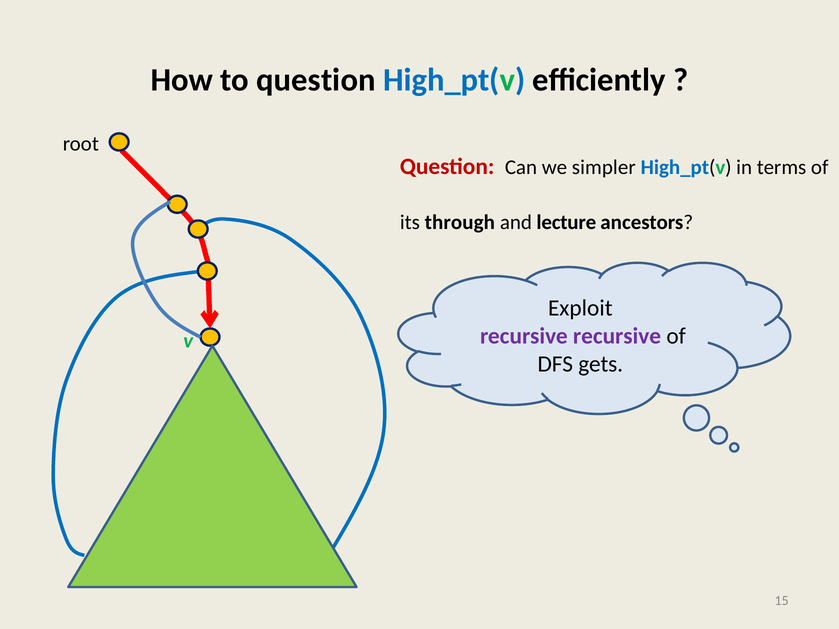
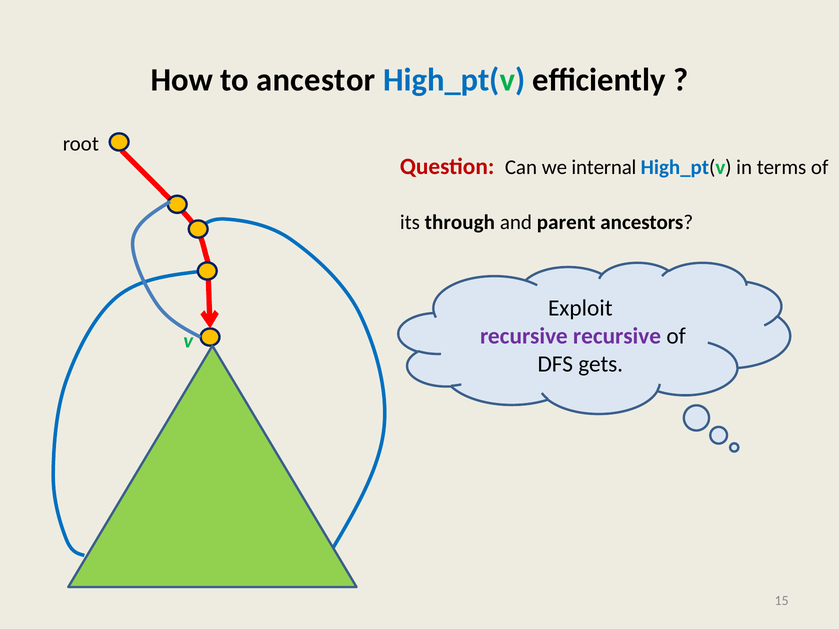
to question: question -> ancestor
simpler: simpler -> internal
lecture: lecture -> parent
